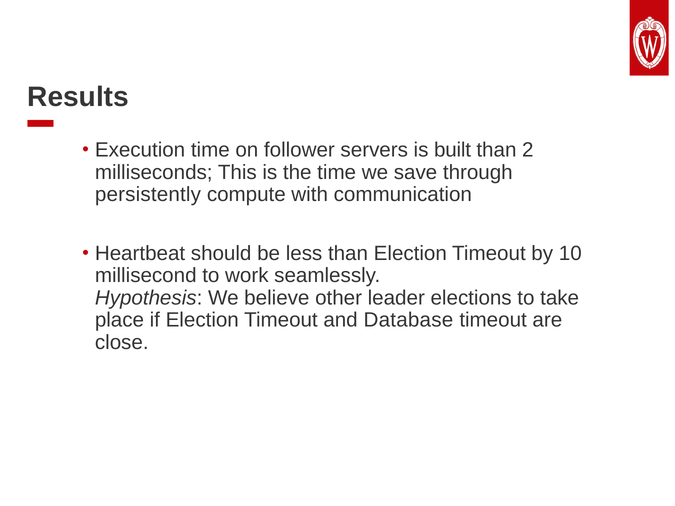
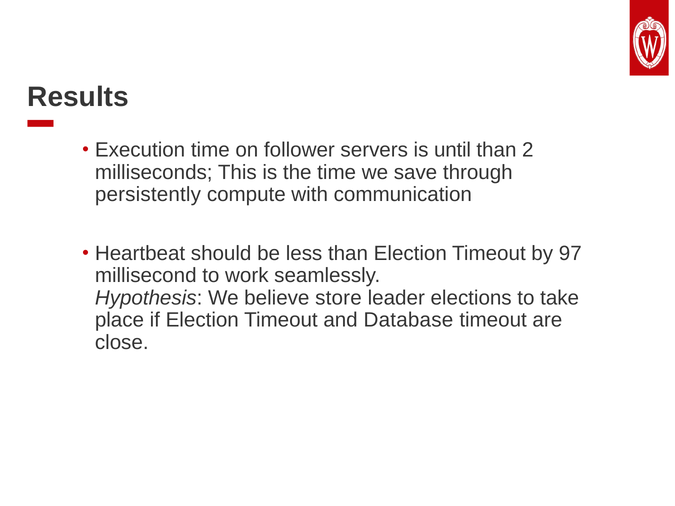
built: built -> until
10: 10 -> 97
other: other -> store
